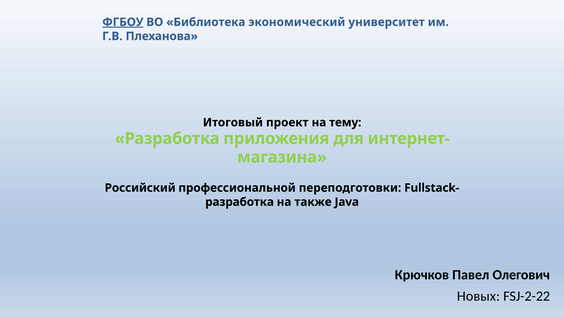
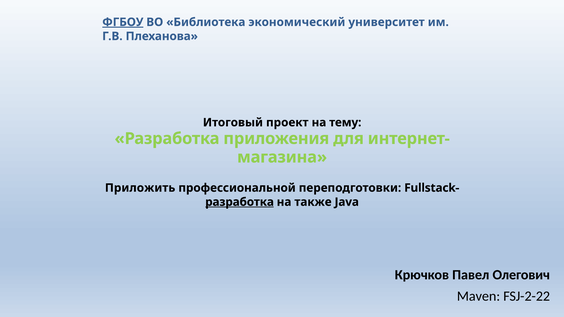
Российский: Российский -> Приложить
разработка at (240, 202) underline: none -> present
Новых: Новых -> Maven
